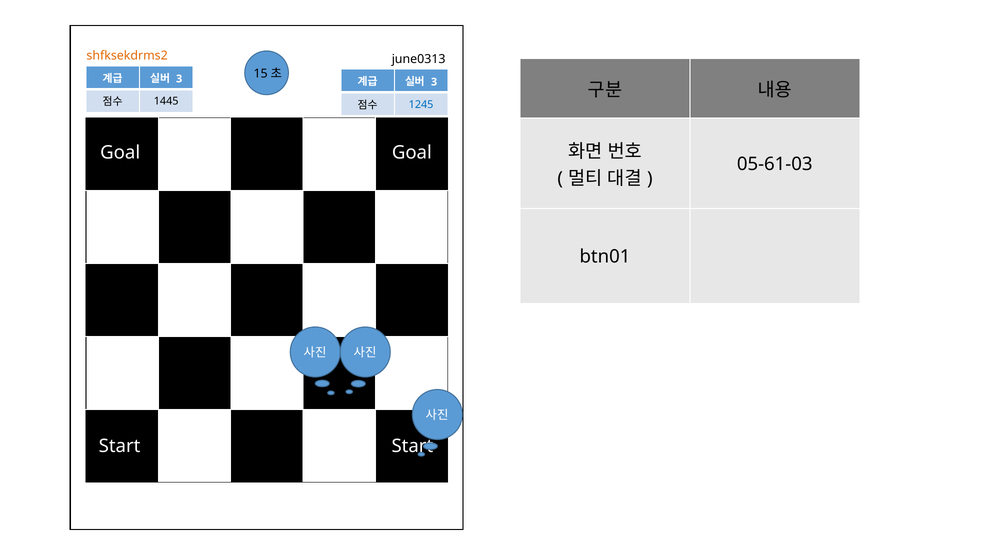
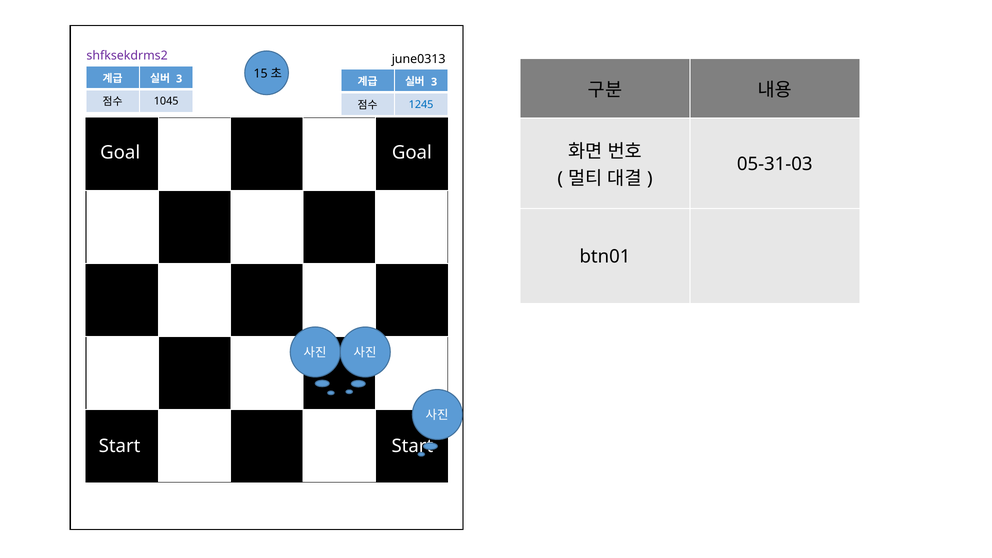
shfksekdrms2 colour: orange -> purple
1445: 1445 -> 1045
05-61-03: 05-61-03 -> 05-31-03
